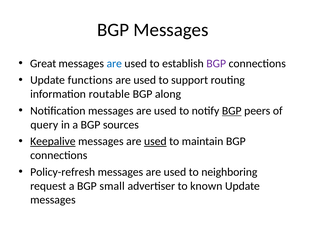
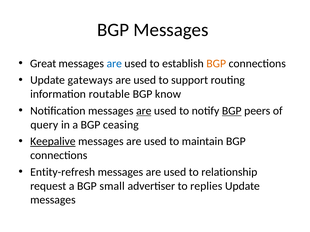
BGP at (216, 64) colour: purple -> orange
functions: functions -> gateways
along: along -> know
are at (144, 111) underline: none -> present
sources: sources -> ceasing
used at (155, 142) underline: present -> none
Policy-refresh: Policy-refresh -> Entity-refresh
neighboring: neighboring -> relationship
known: known -> replies
